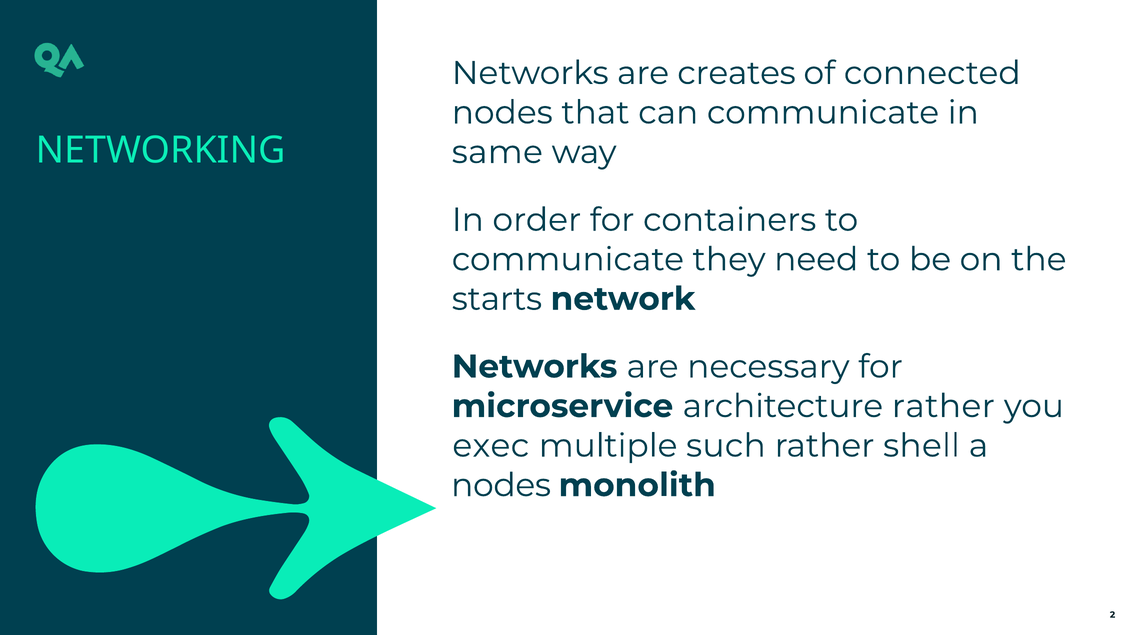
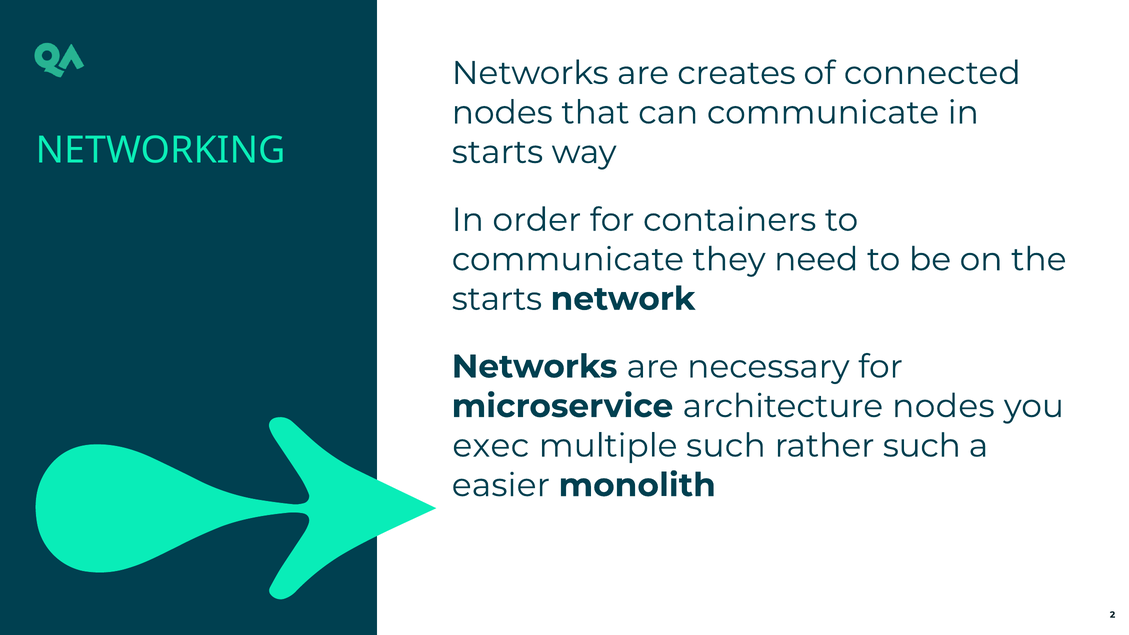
same at (497, 152): same -> starts
architecture rather: rather -> nodes
rather shell: shell -> such
nodes at (501, 485): nodes -> easier
